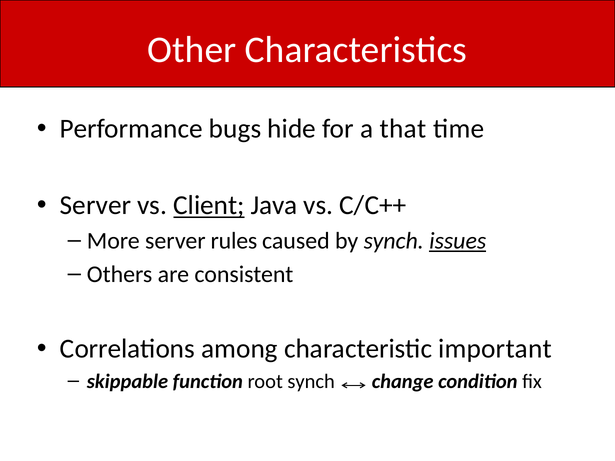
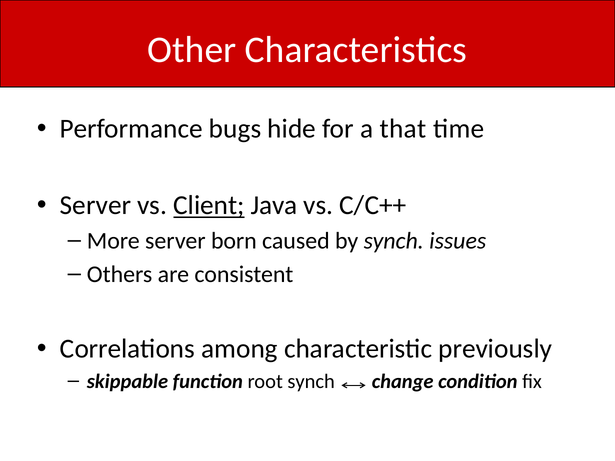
rules: rules -> born
issues underline: present -> none
important: important -> previously
